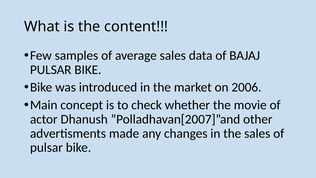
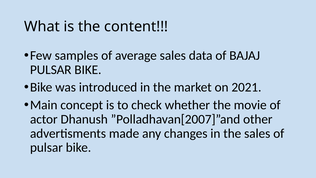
2006: 2006 -> 2021
